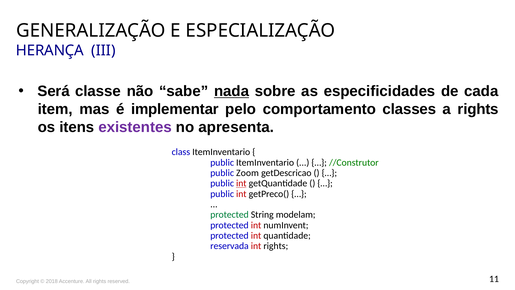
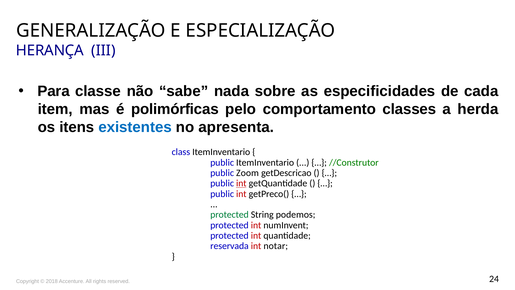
Será: Será -> Para
nada underline: present -> none
implementar: implementar -> polimórficas
a rights: rights -> herda
existentes colour: purple -> blue
modelam: modelam -> podemos
int rights: rights -> notar
11: 11 -> 24
